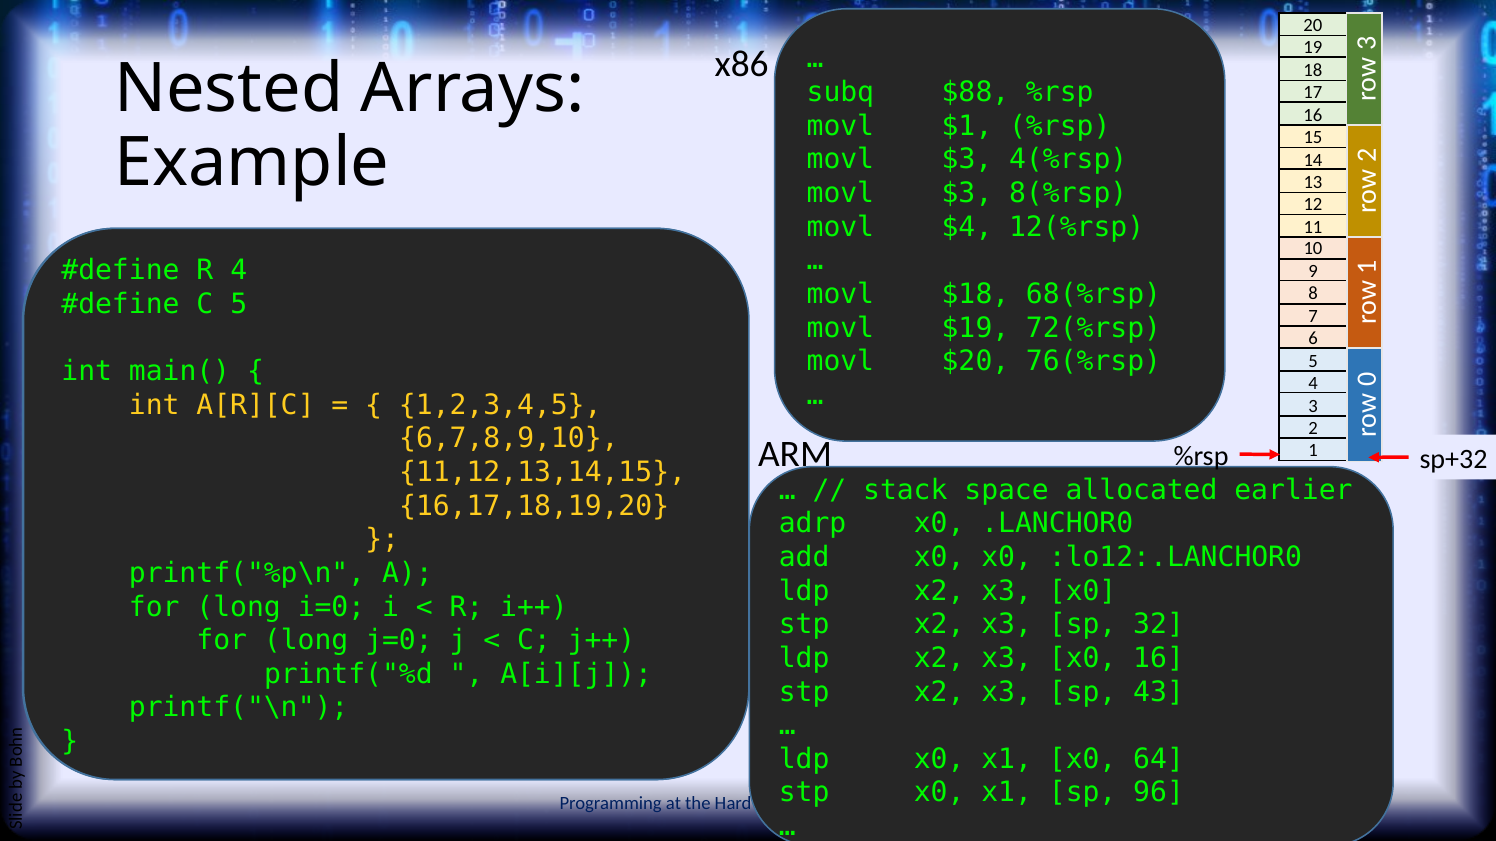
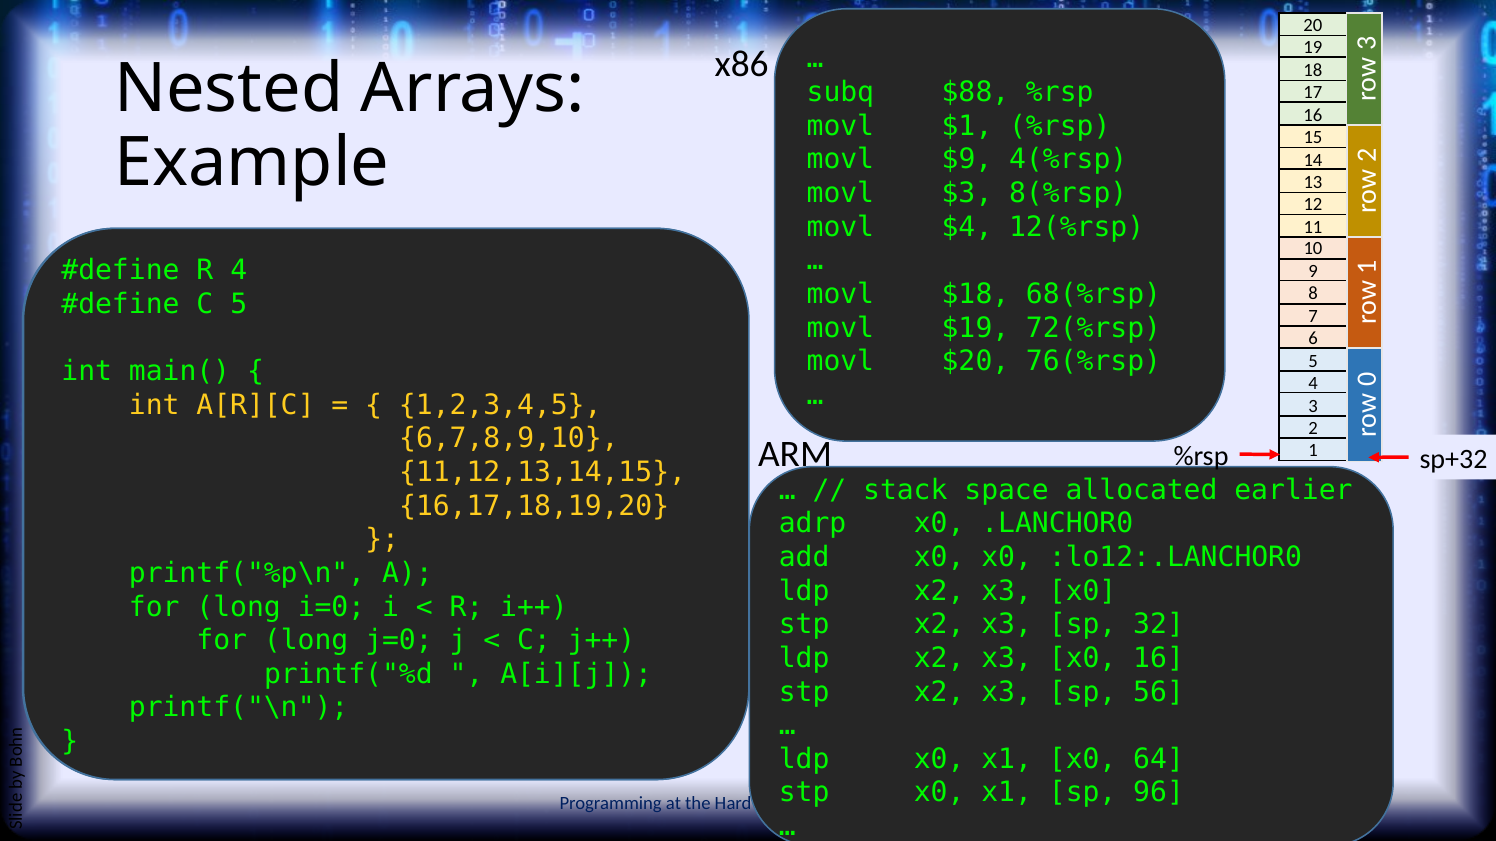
$3 at (967, 160): $3 -> $9
43: 43 -> 56
